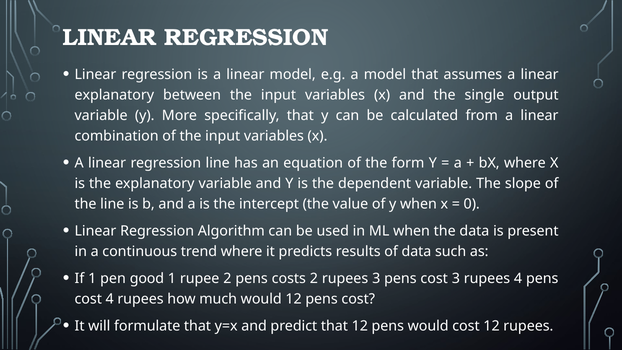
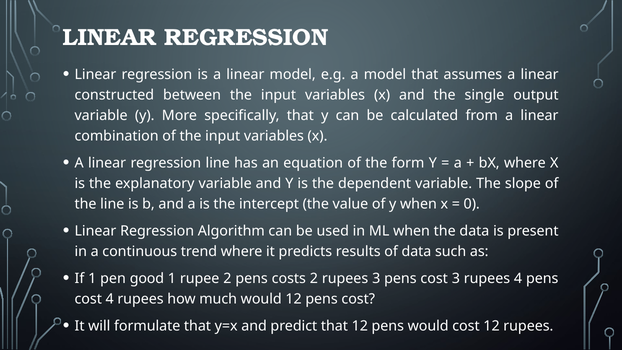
explanatory at (114, 95): explanatory -> constructed
